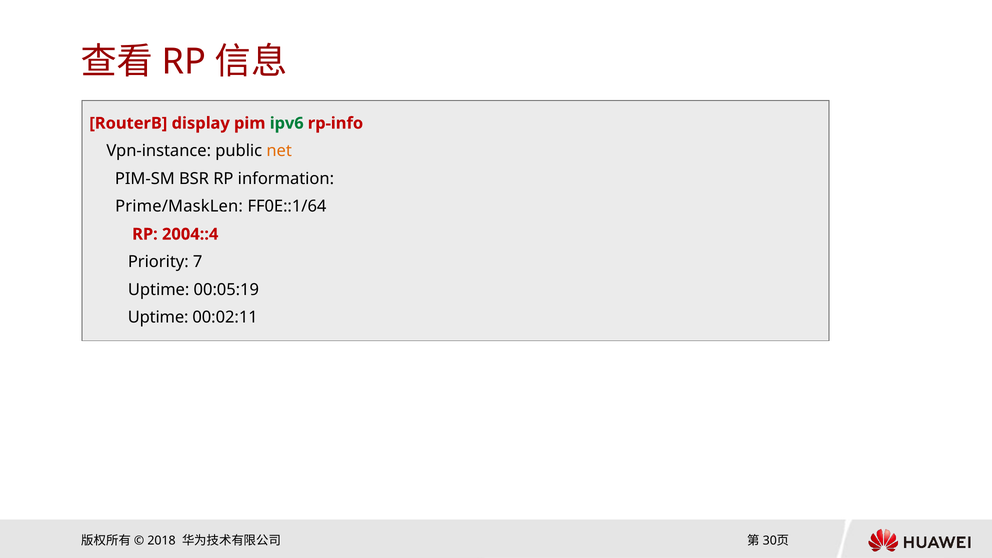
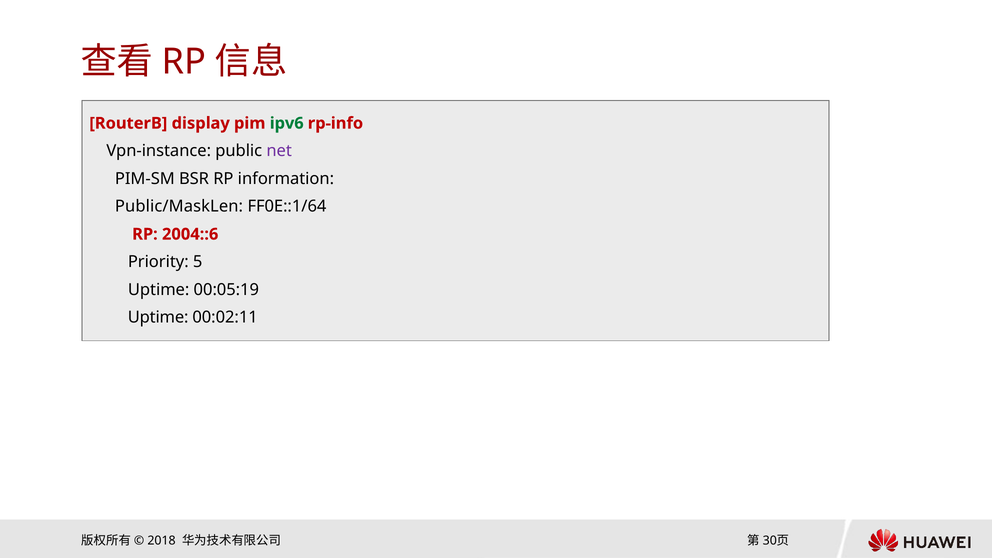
net colour: orange -> purple
Prime/MaskLen: Prime/MaskLen -> Public/MaskLen
2004::4: 2004::4 -> 2004::6
7: 7 -> 5
